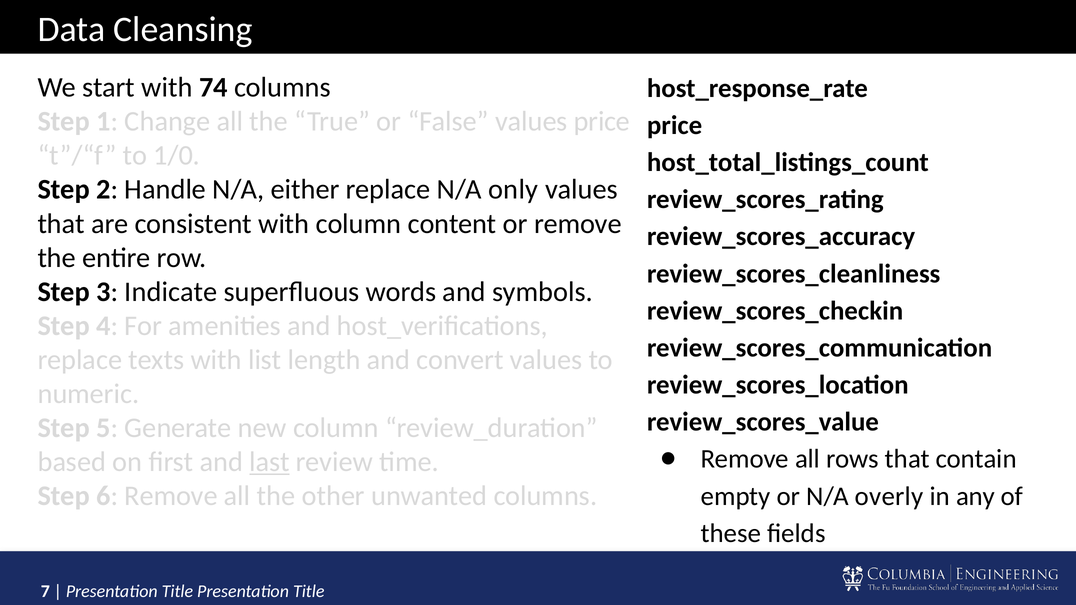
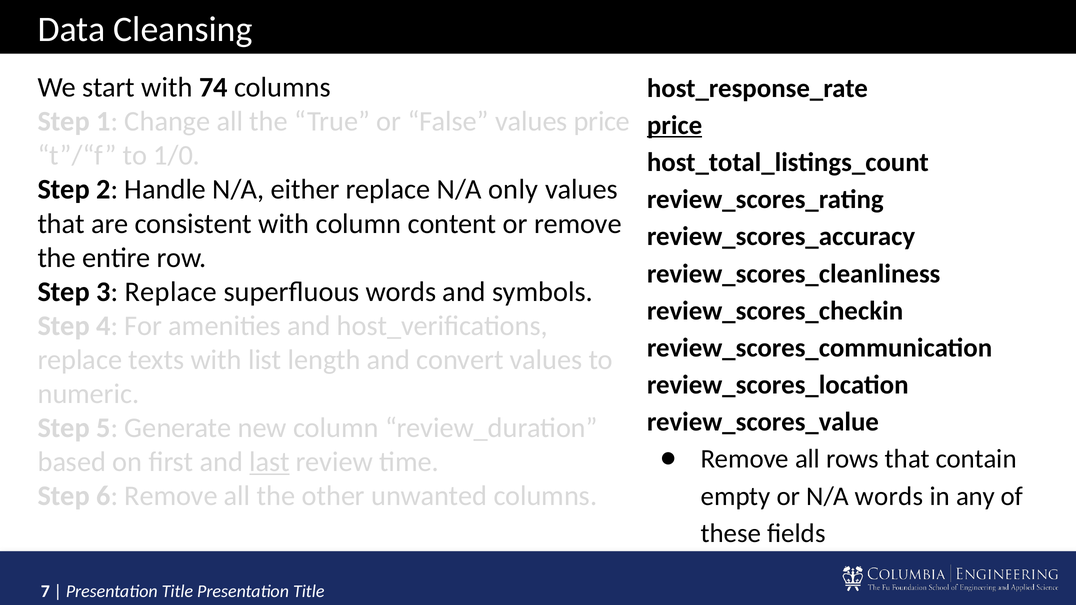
price at (675, 125) underline: none -> present
3 Indicate: Indicate -> Replace
N/A overly: overly -> words
